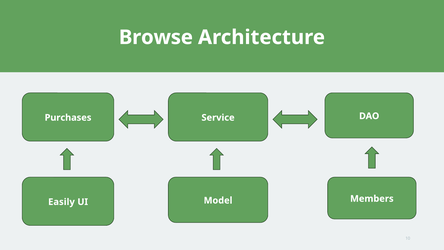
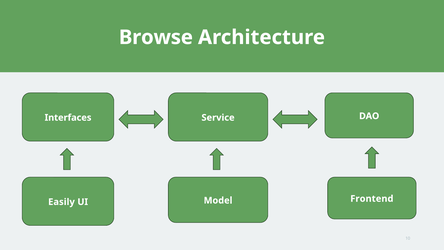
Purchases: Purchases -> Interfaces
Members: Members -> Frontend
